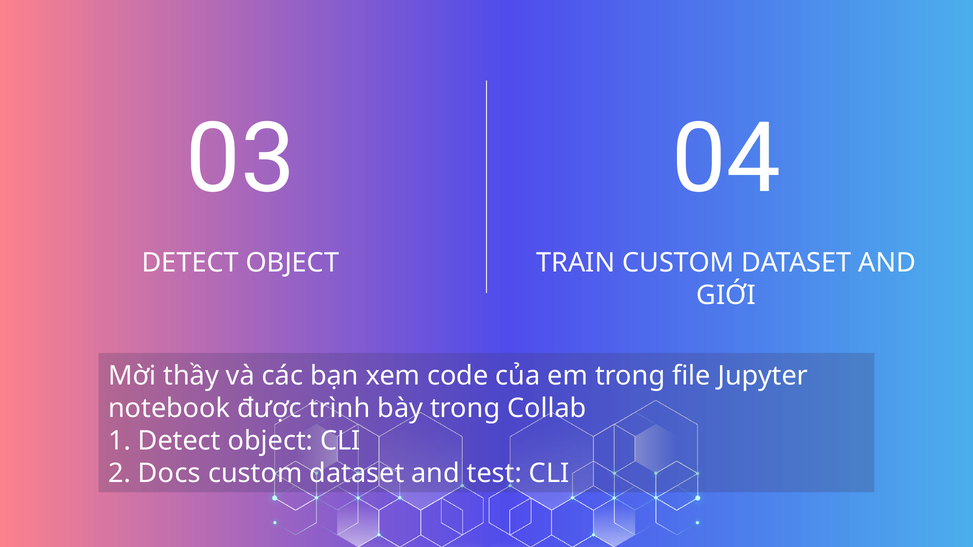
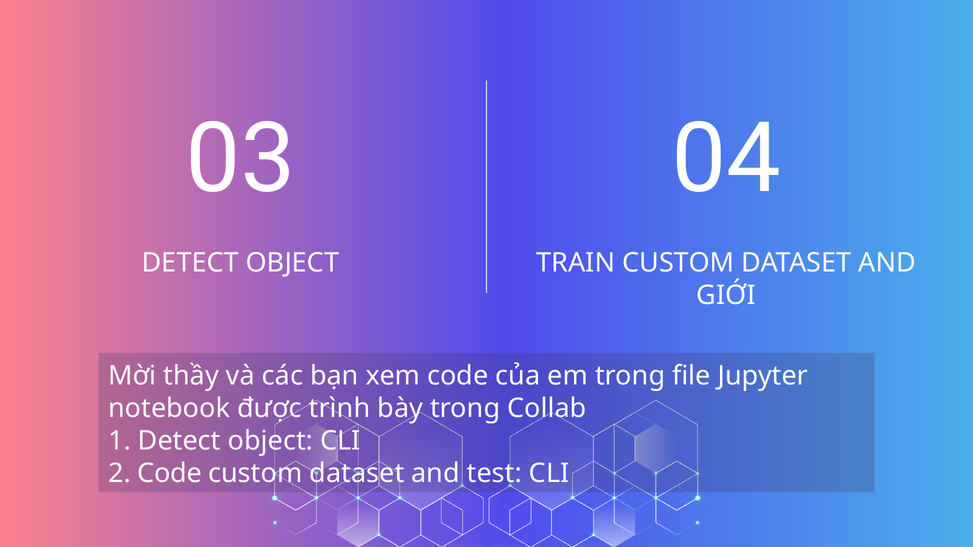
2 Docs: Docs -> Code
